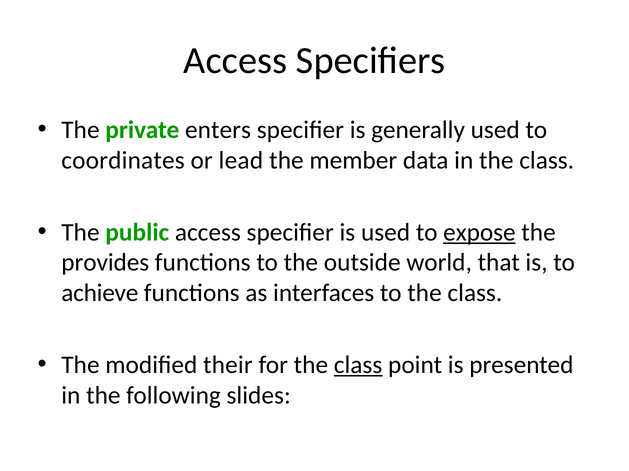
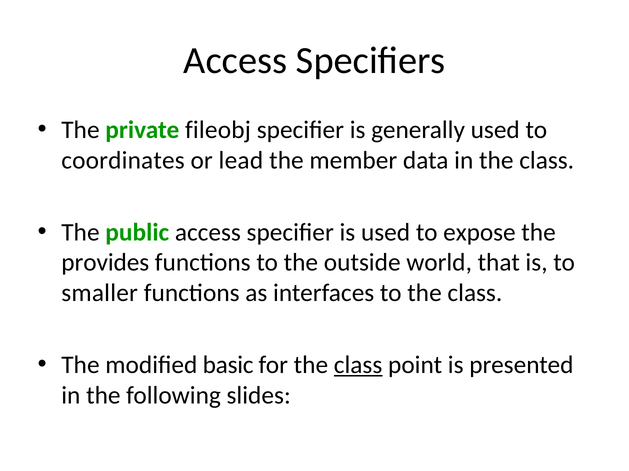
enters: enters -> fileobj
expose underline: present -> none
achieve: achieve -> smaller
their: their -> basic
